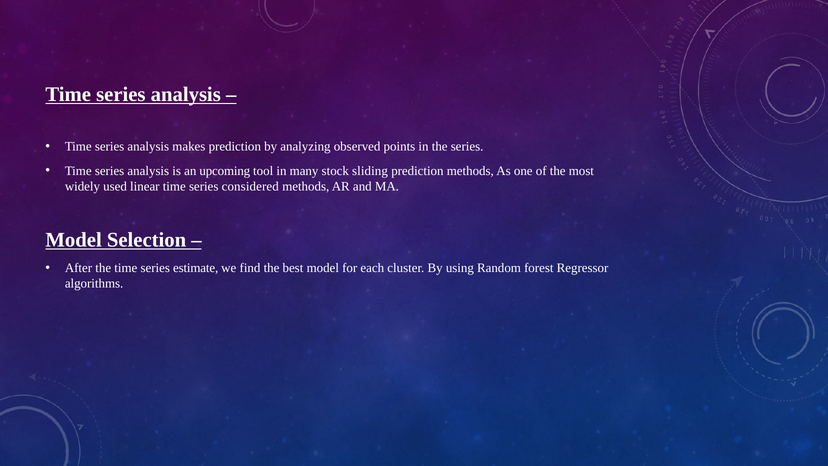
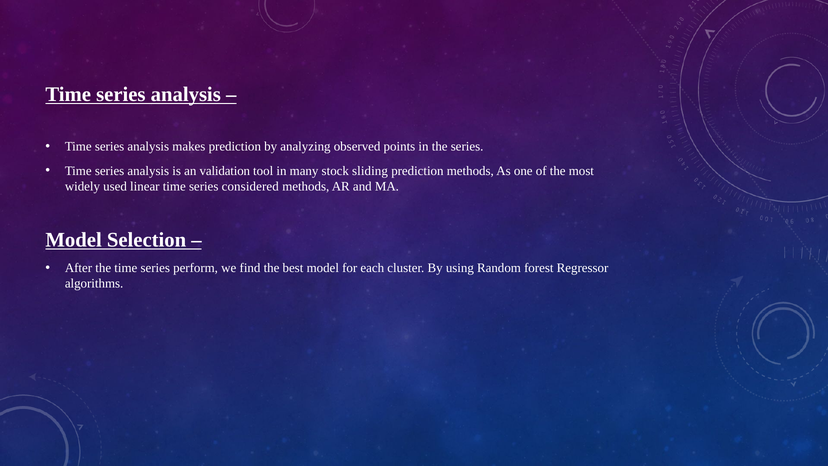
upcoming: upcoming -> validation
estimate: estimate -> perform
